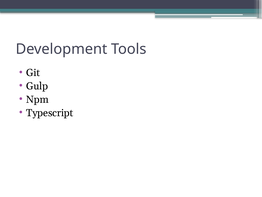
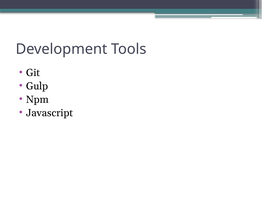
Typescript: Typescript -> Javascript
